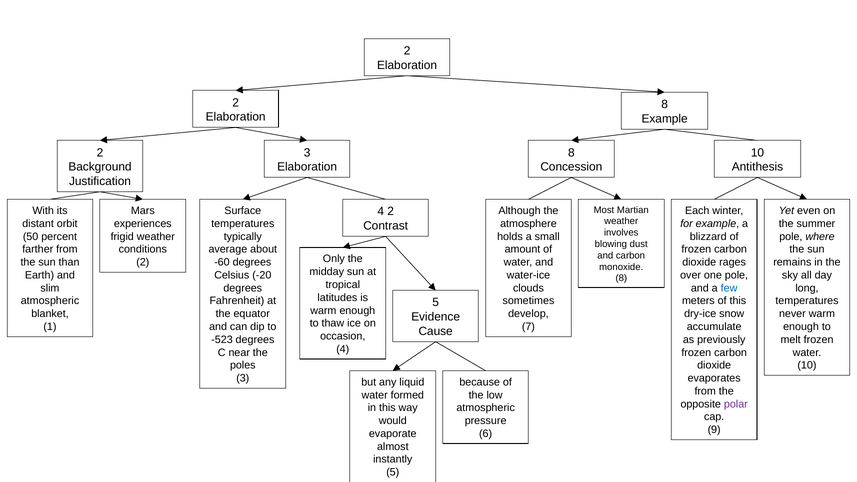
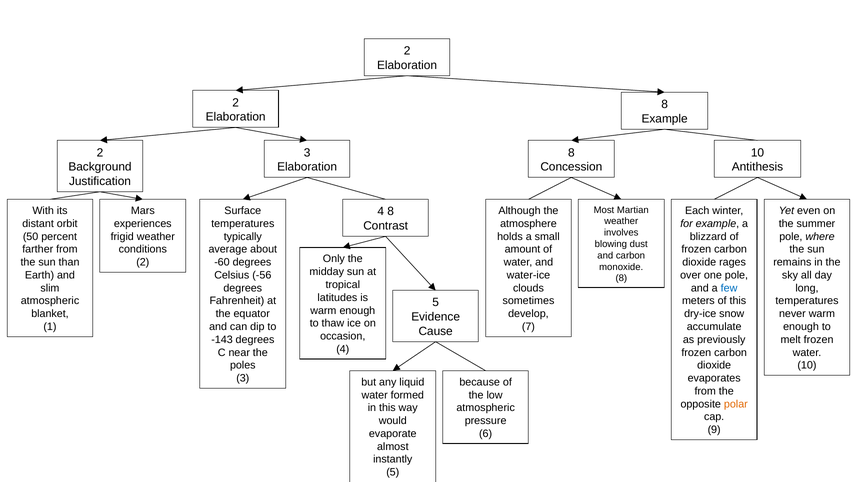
4 2: 2 -> 8
-20: -20 -> -56
-523: -523 -> -143
polar colour: purple -> orange
